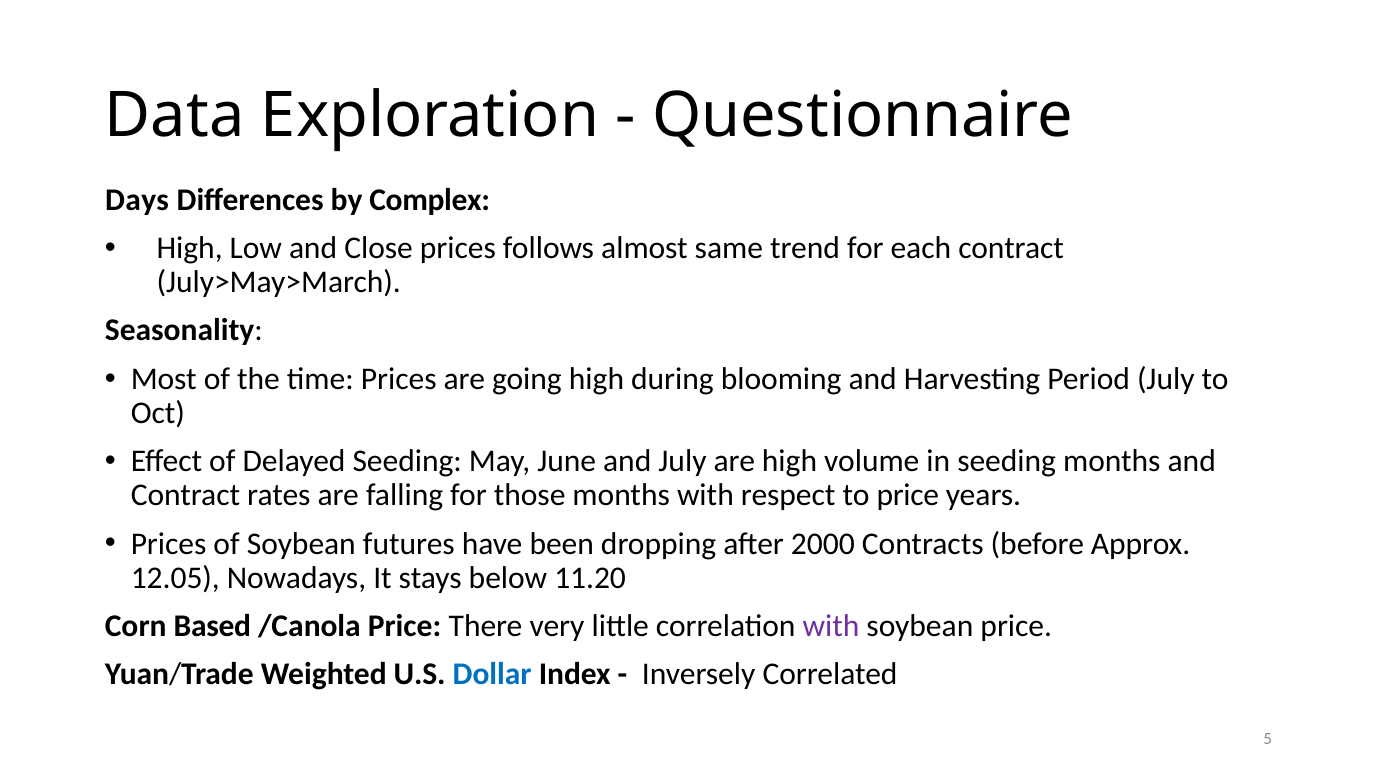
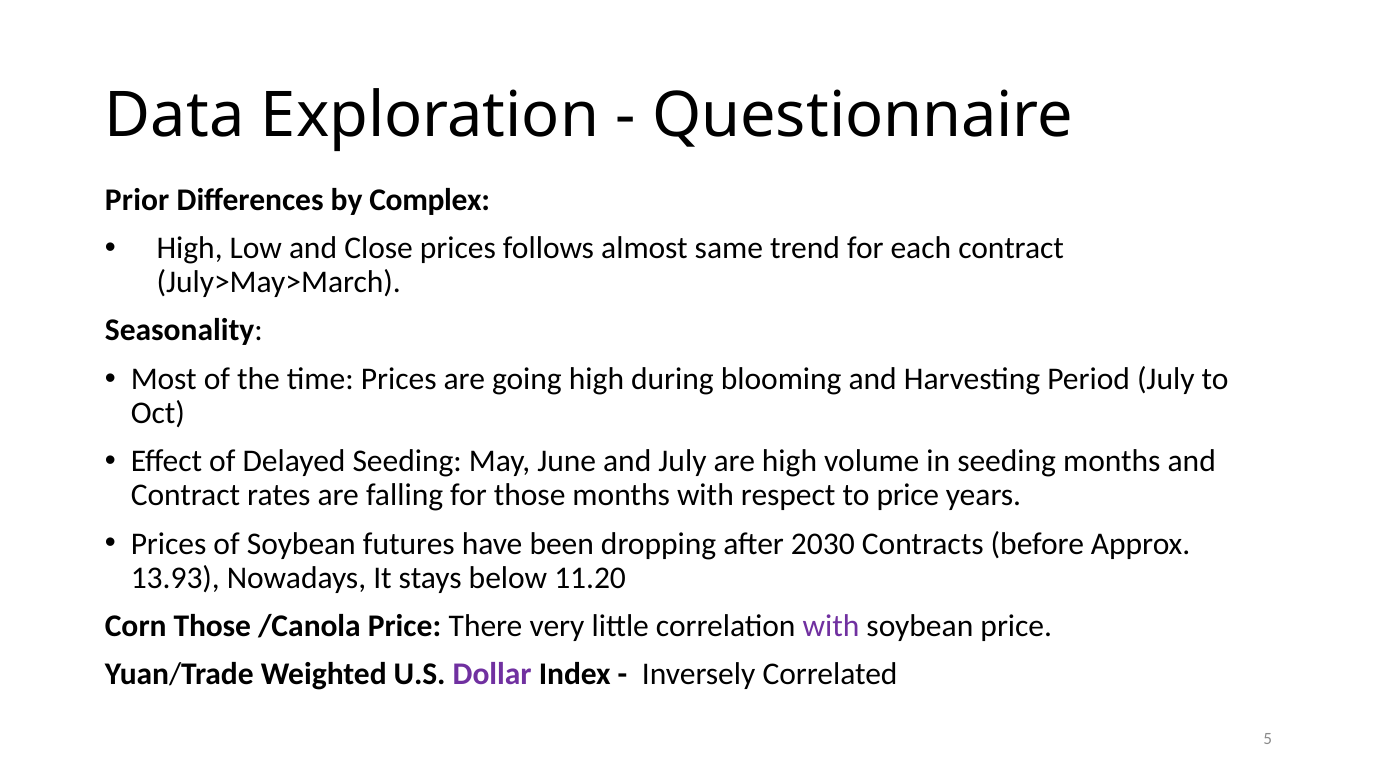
Days: Days -> Prior
2000: 2000 -> 2030
12.05: 12.05 -> 13.93
Corn Based: Based -> Those
Dollar colour: blue -> purple
